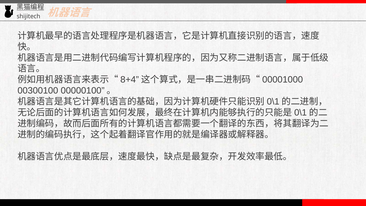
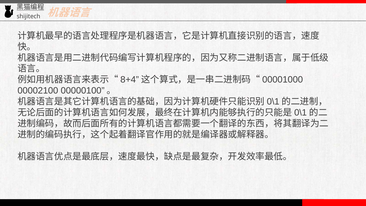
00300100: 00300100 -> 00002100
